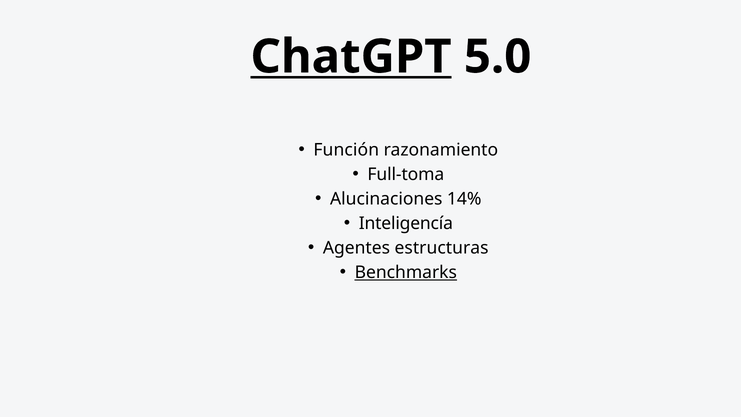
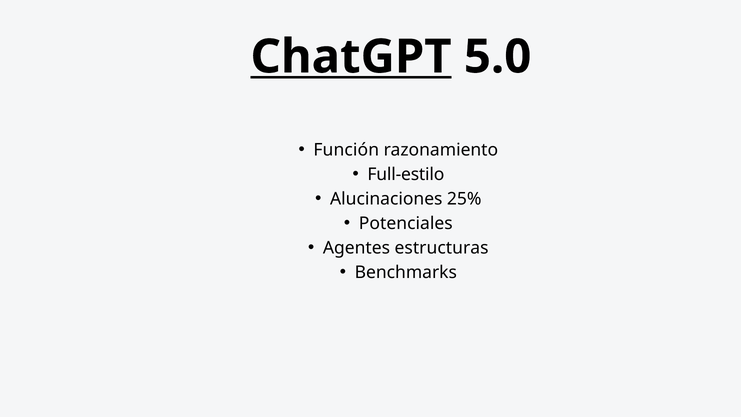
Full-toma: Full-toma -> Full-estilo
14%: 14% -> 25%
Inteligencía: Inteligencía -> Potenciales
Benchmarks underline: present -> none
